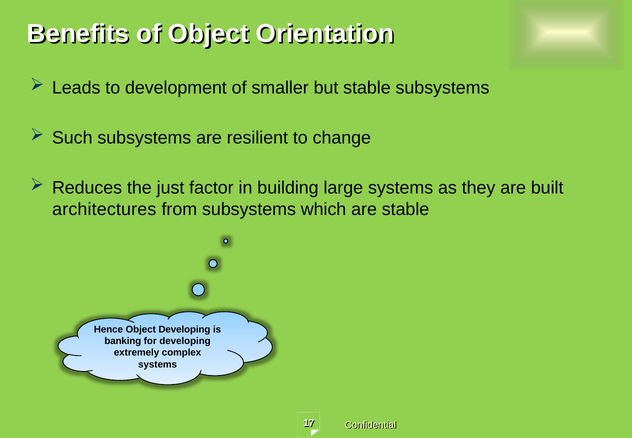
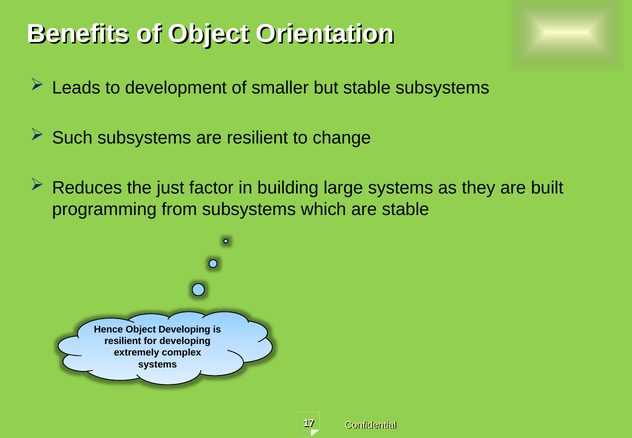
architectures: architectures -> programming
banking at (123, 341): banking -> resilient
